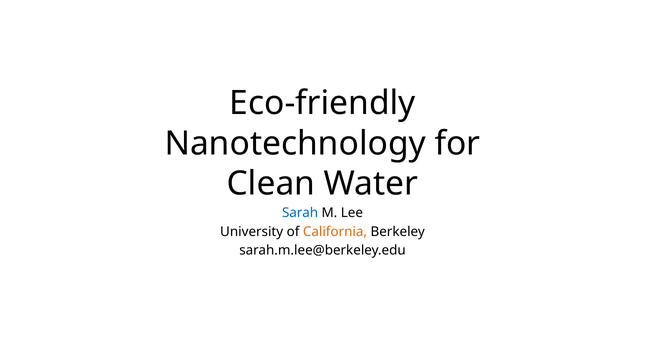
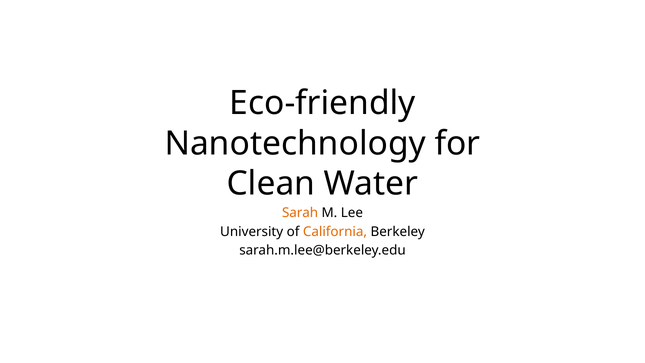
Sarah colour: blue -> orange
